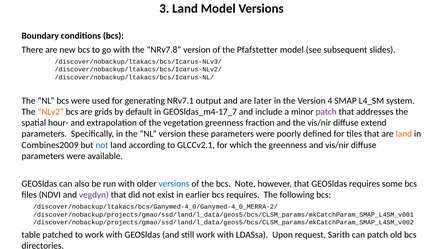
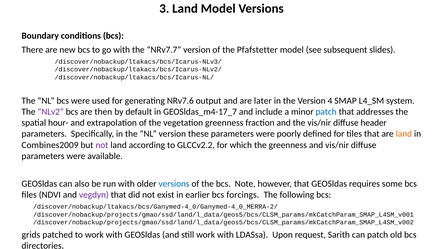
NRv7.8: NRv7.8 -> NRv7.7
NRv7.1: NRv7.1 -> NRv7.6
NLv2 colour: orange -> purple
grids: grids -> then
patch at (326, 112) colour: purple -> blue
extend: extend -> header
not at (102, 145) colour: blue -> purple
GLCCv2.1: GLCCv2.1 -> GLCCv2.2
bcs requires: requires -> forcings
table: table -> grids
